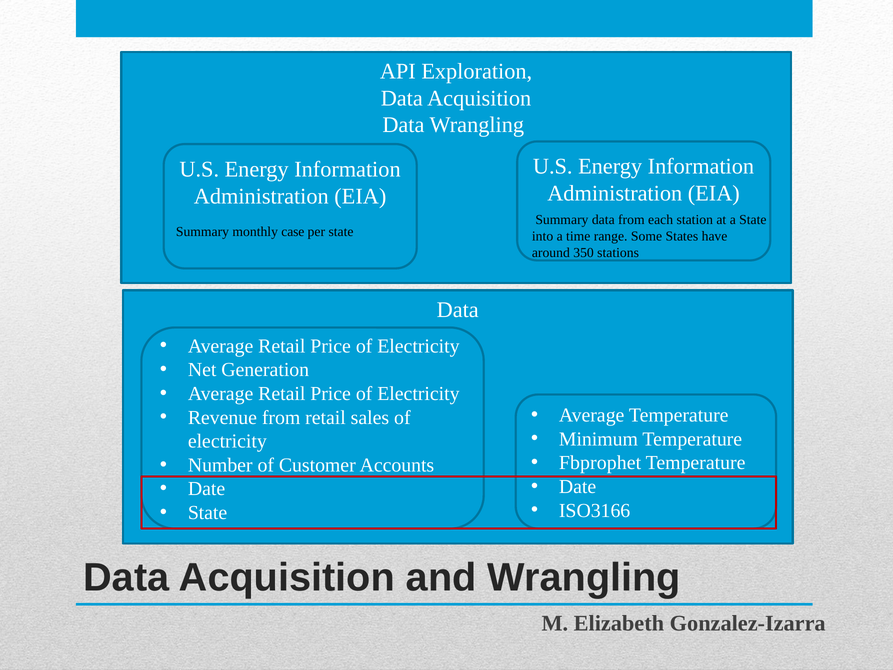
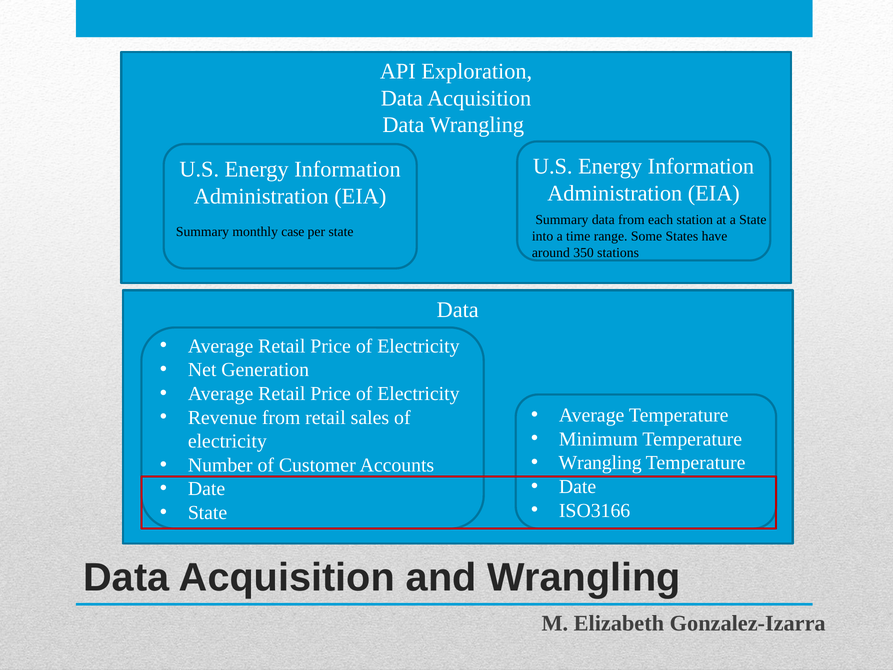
Fbprophet at (600, 463): Fbprophet -> Wrangling
